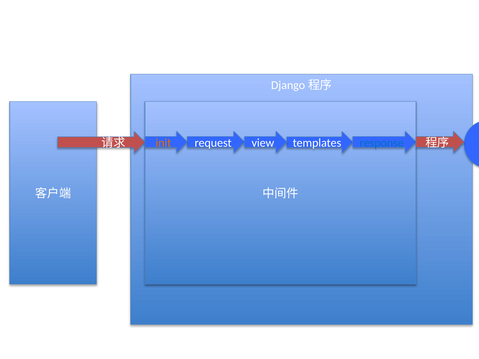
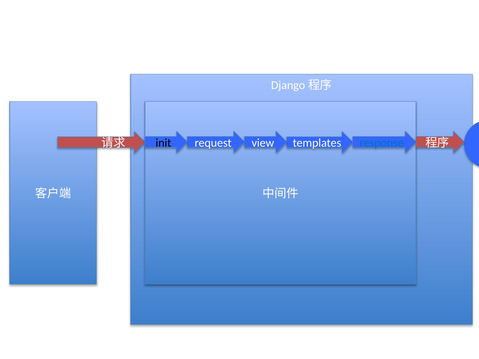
init colour: orange -> black
